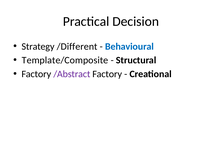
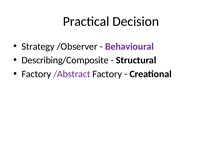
/Different: /Different -> /Observer
Behavioural colour: blue -> purple
Template/Composite: Template/Composite -> Describing/Composite
